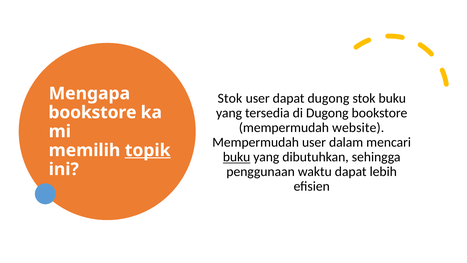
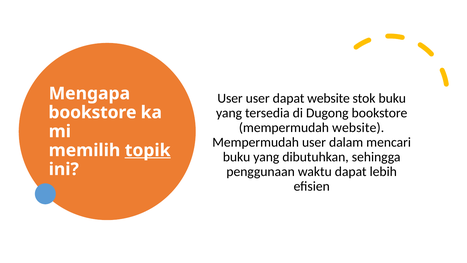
Stok at (230, 98): Stok -> User
dapat dugong: dugong -> website
buku at (237, 157) underline: present -> none
